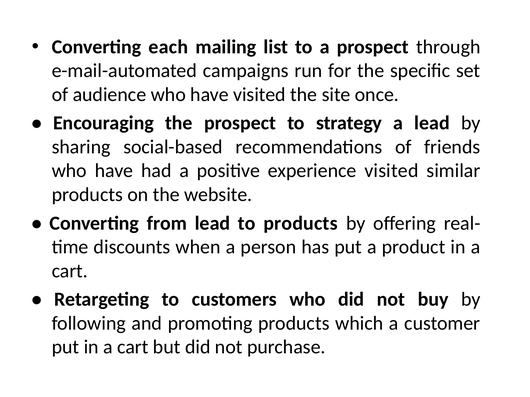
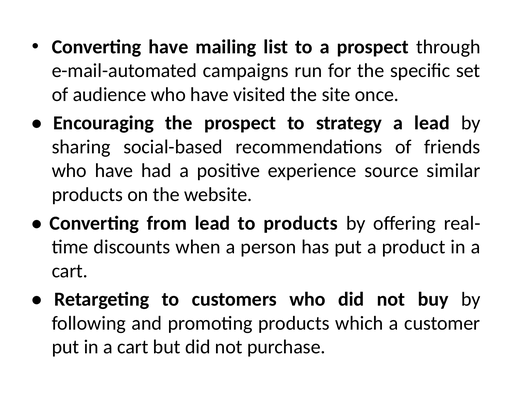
Converting each: each -> have
experience visited: visited -> source
